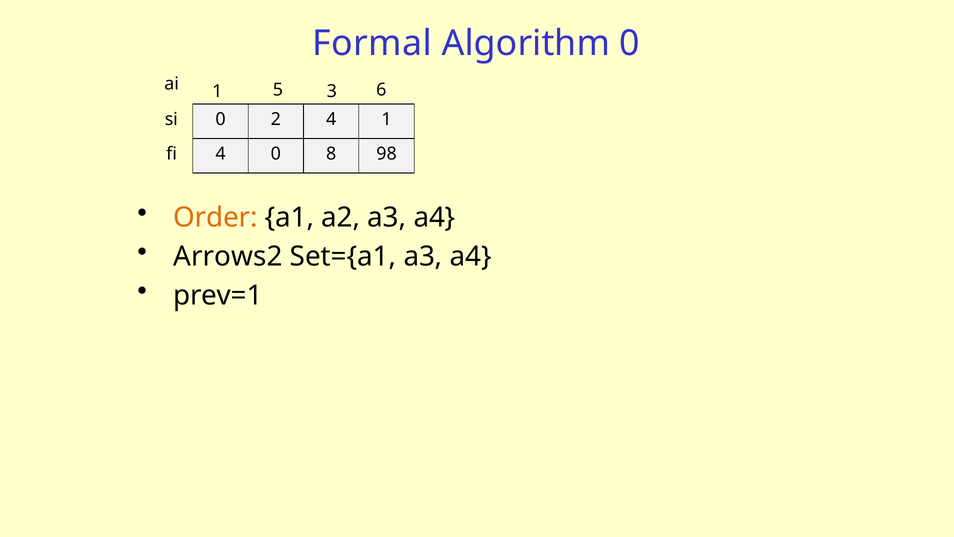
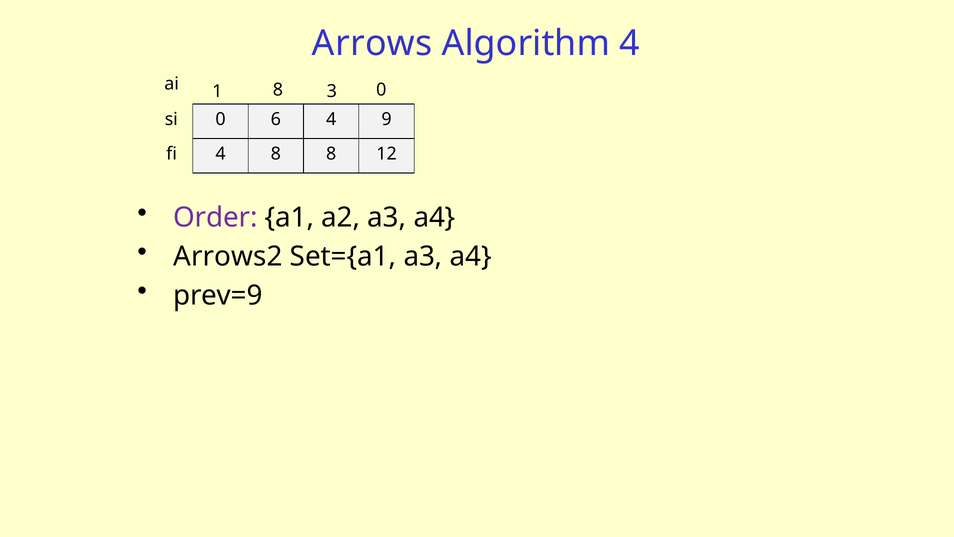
Formal: Formal -> Arrows
Algorithm 0: 0 -> 4
1 5: 5 -> 8
3 6: 6 -> 0
2: 2 -> 6
4 1: 1 -> 9
4 0: 0 -> 8
98: 98 -> 12
Order colour: orange -> purple
prev=1: prev=1 -> prev=9
